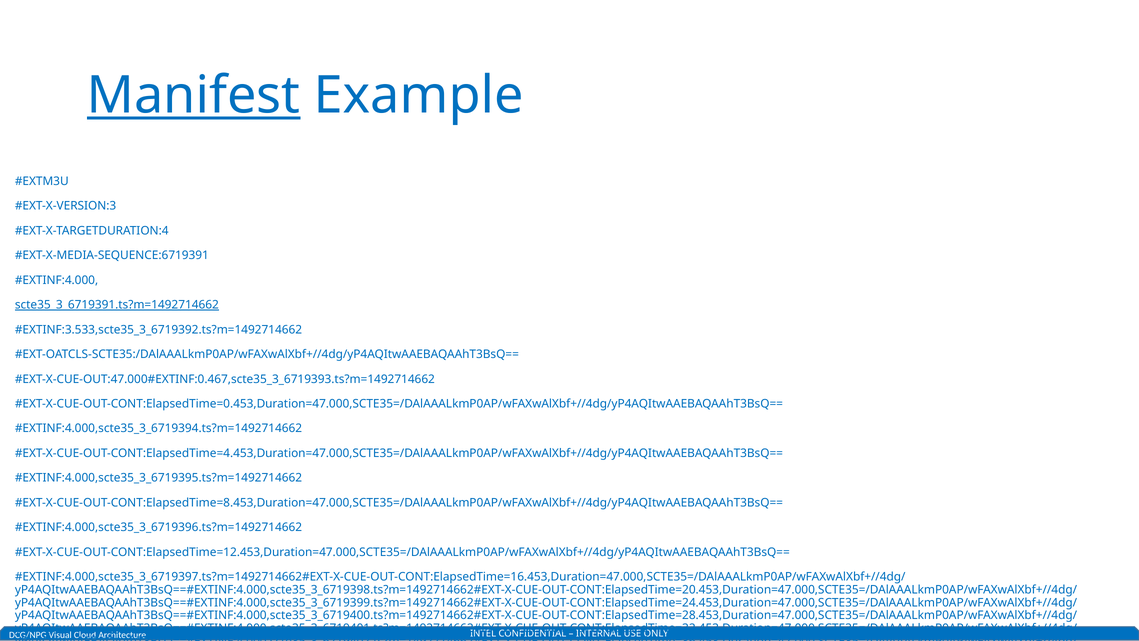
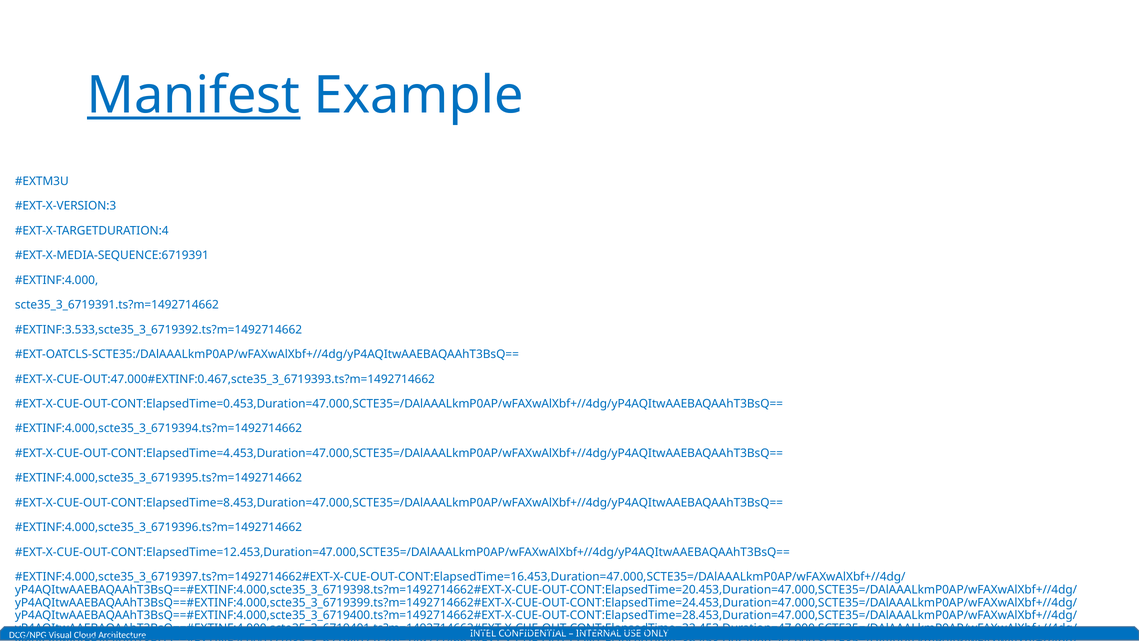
scte35_3_6719391.ts?m=1492714662 underline: present -> none
